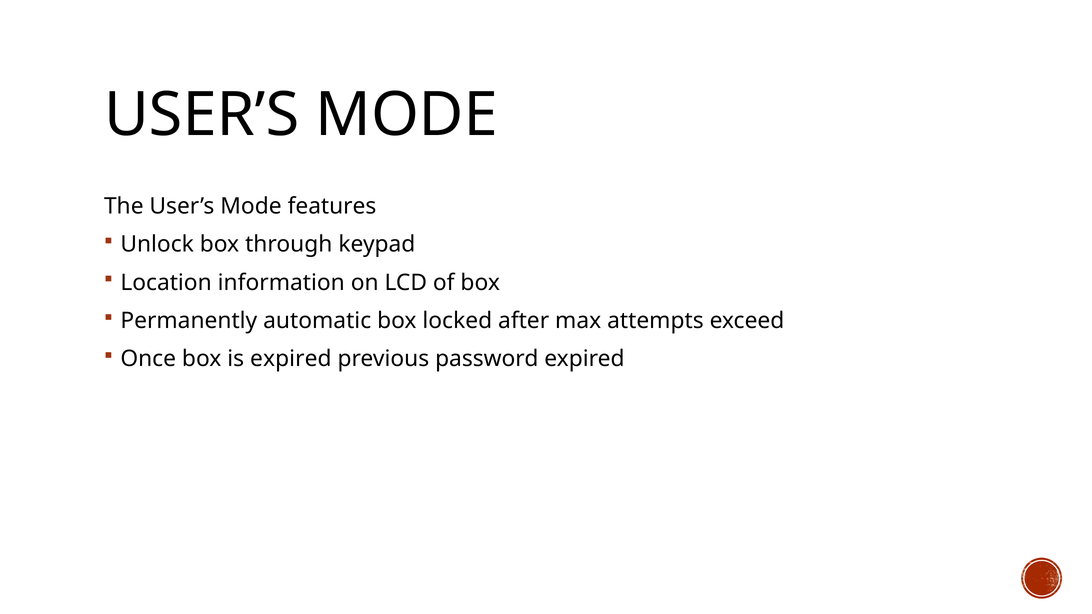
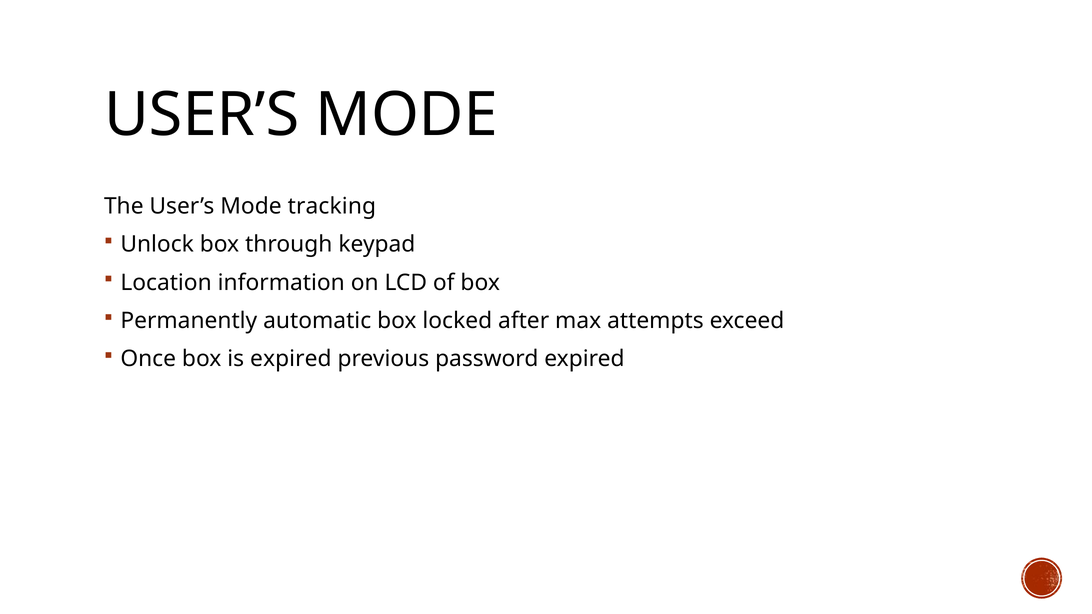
features: features -> tracking
